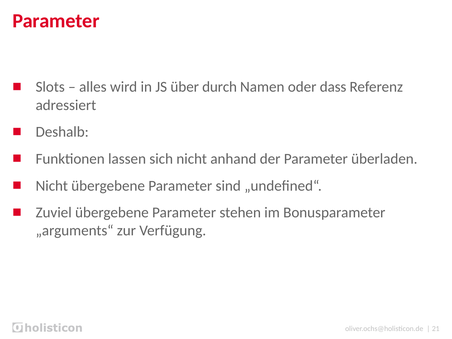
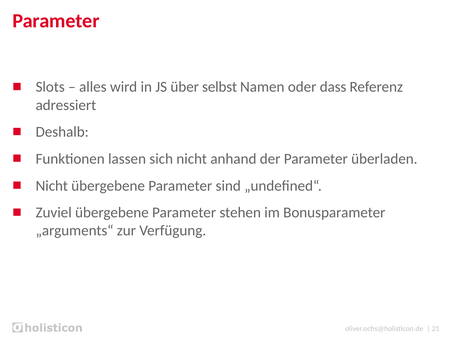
durch: durch -> selbst
